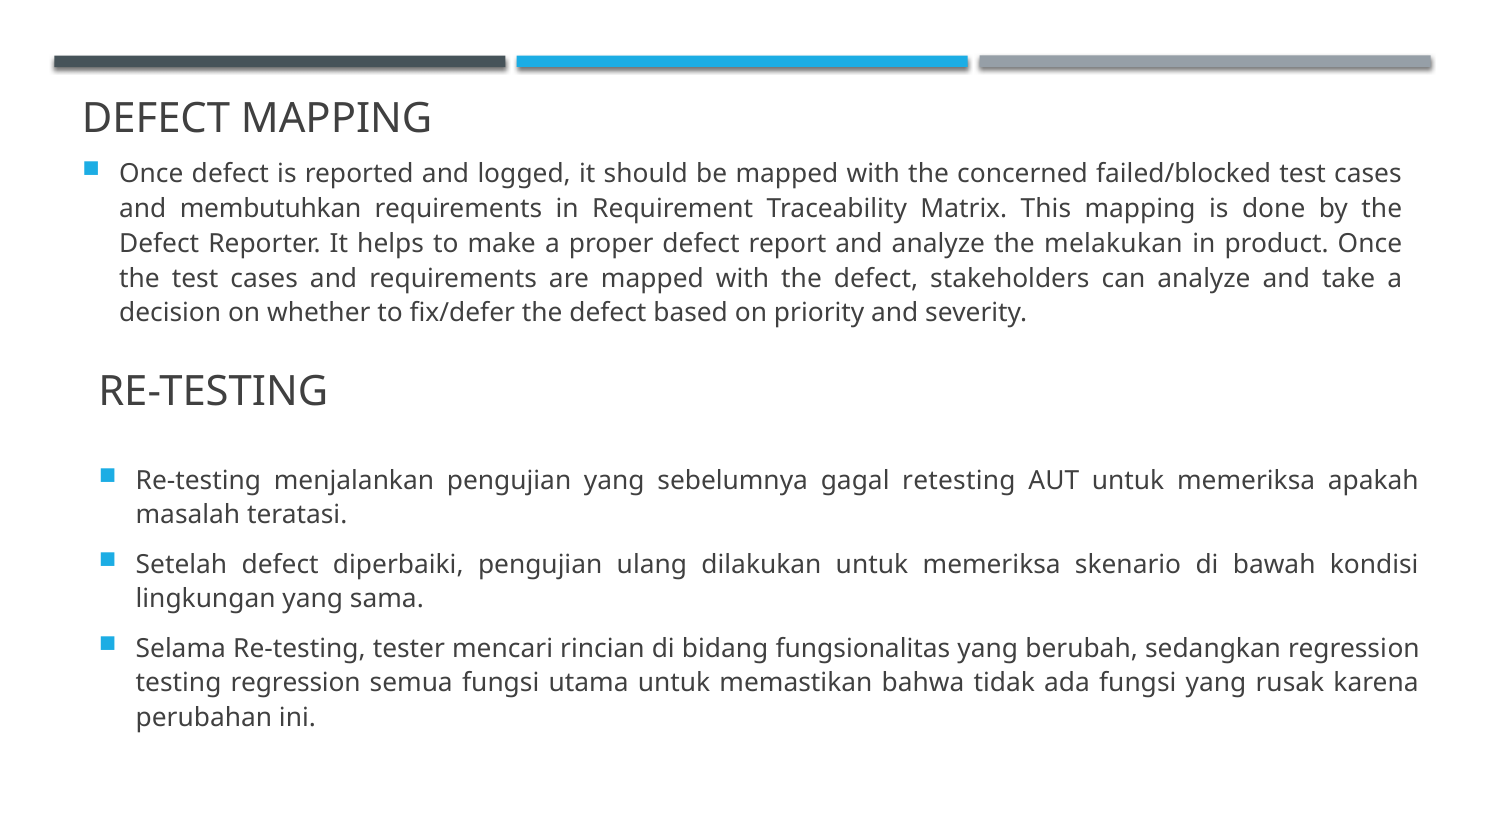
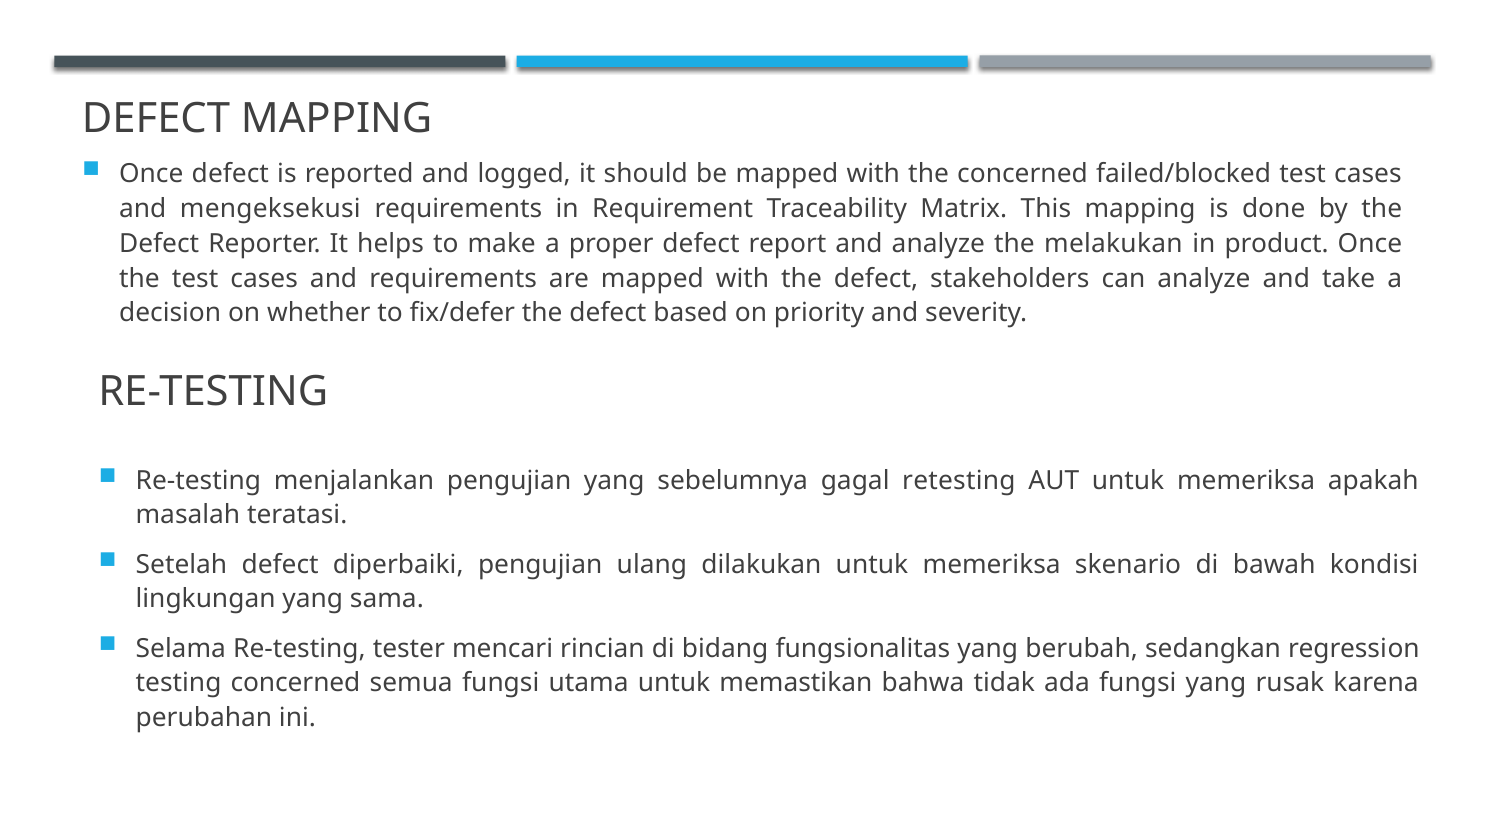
membutuhkan: membutuhkan -> mengeksekusi
testing regression: regression -> concerned
